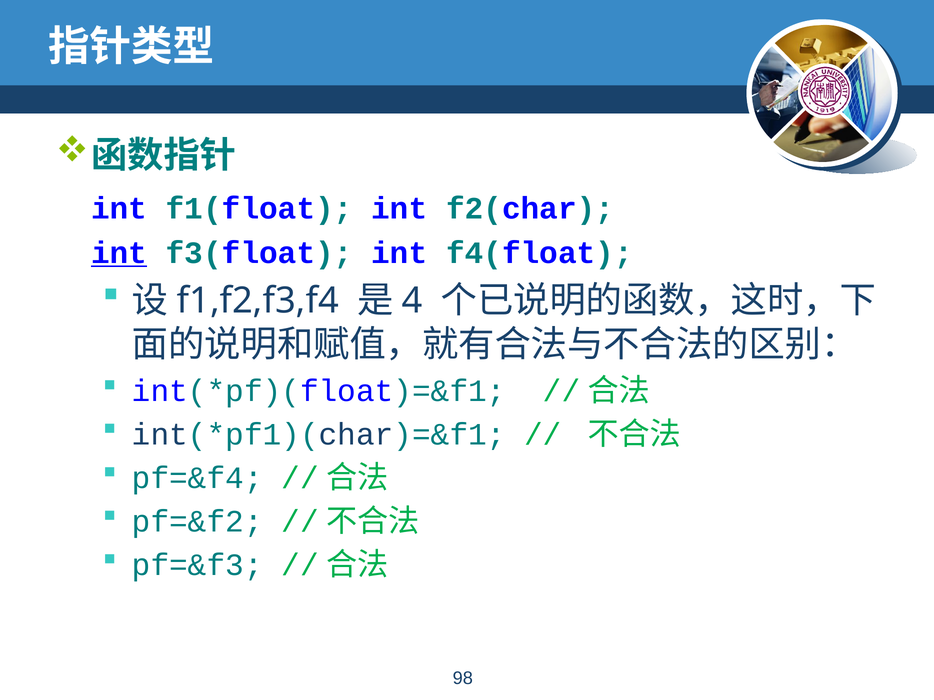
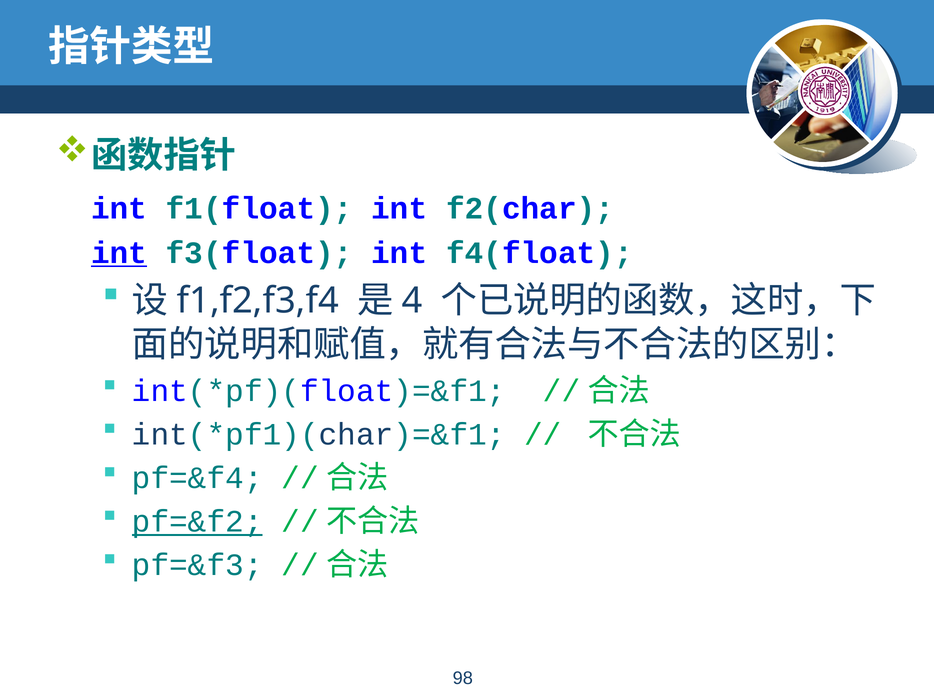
pf=&f2 underline: none -> present
